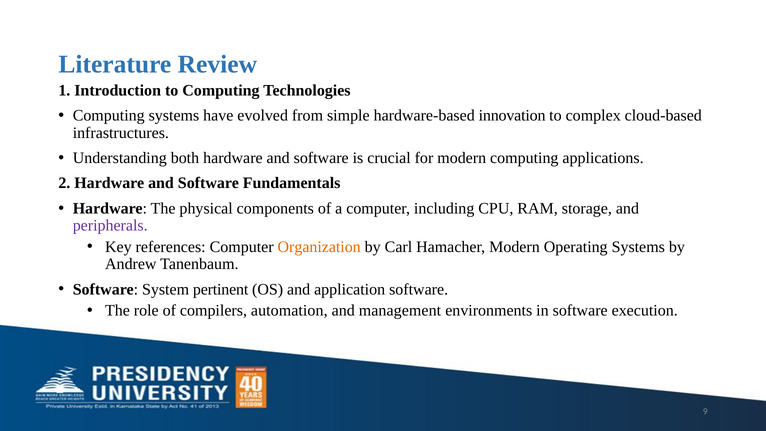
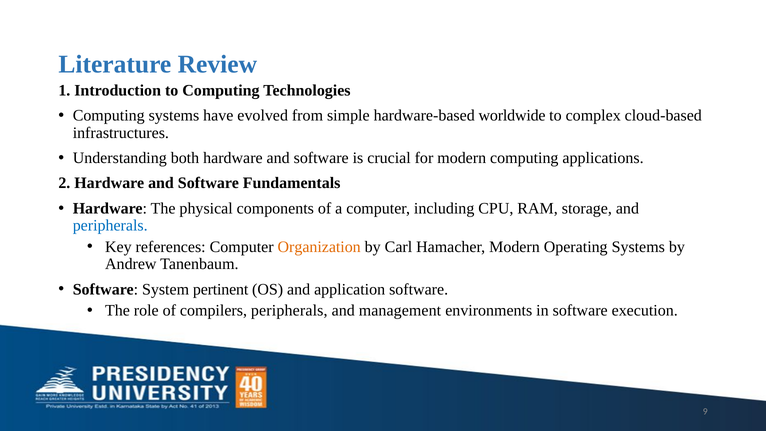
innovation: innovation -> worldwide
peripherals at (110, 226) colour: purple -> blue
compilers automation: automation -> peripherals
